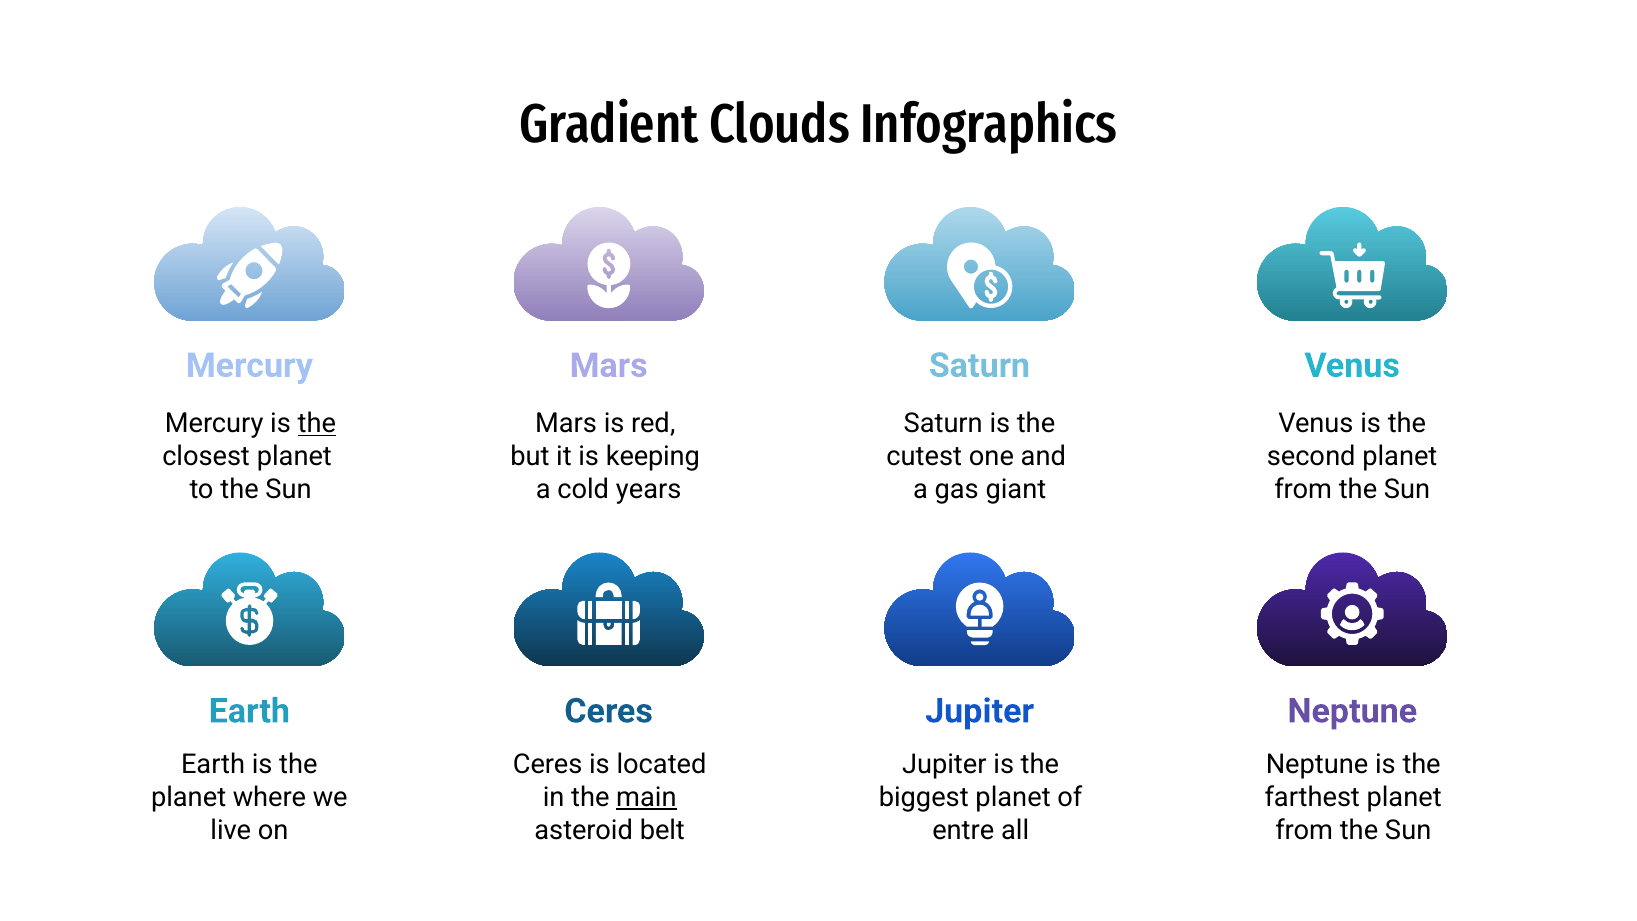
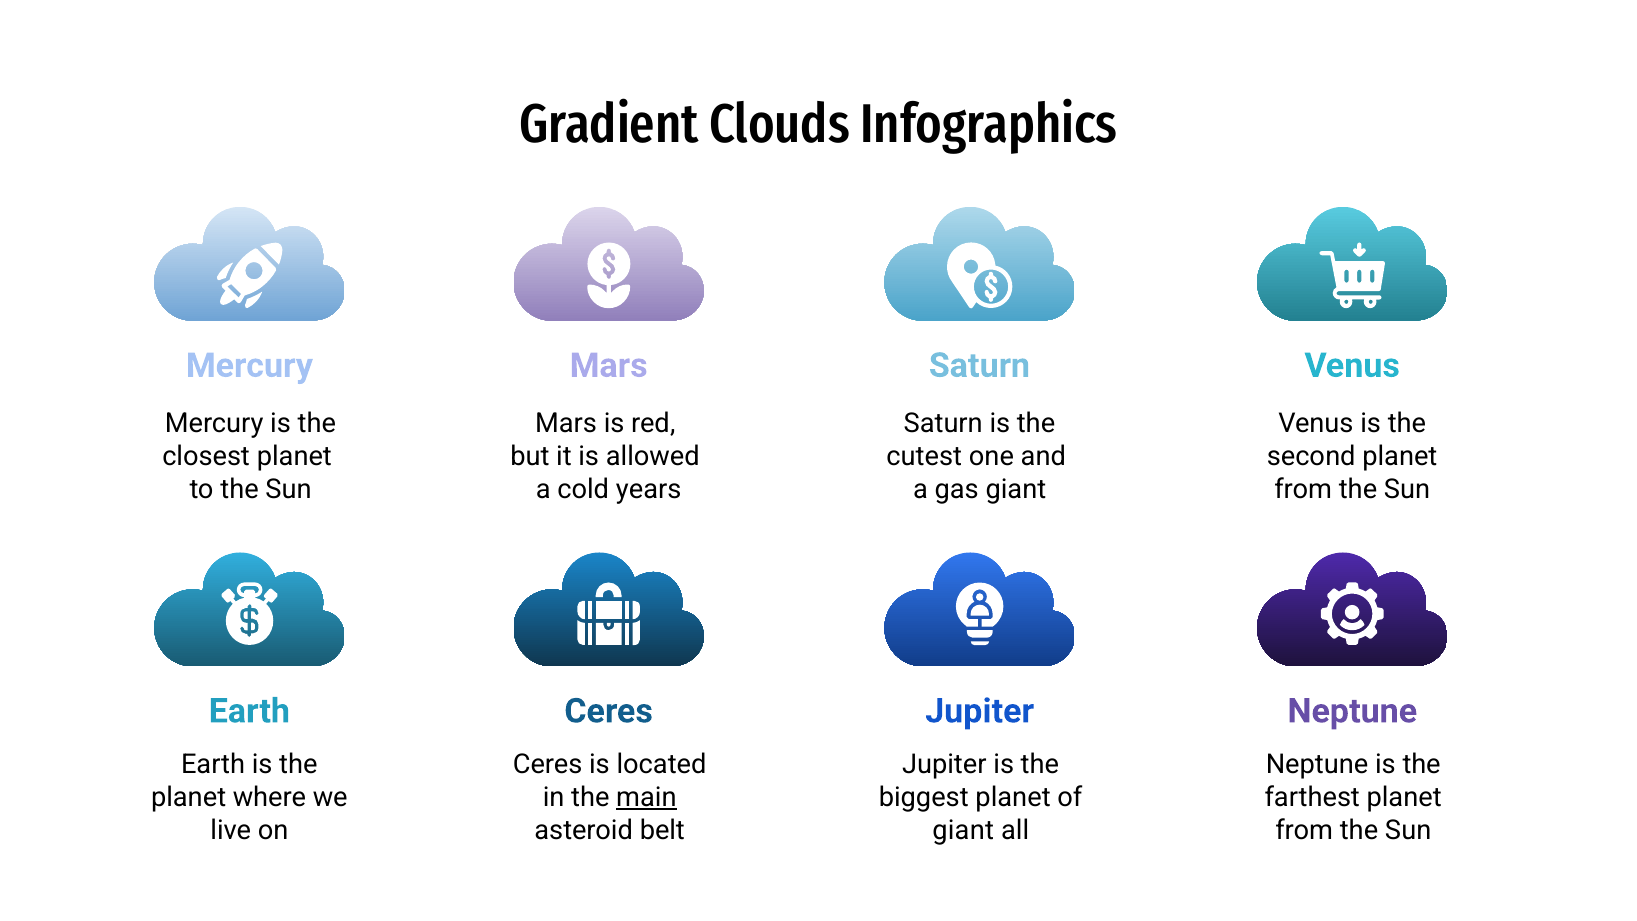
the at (317, 424) underline: present -> none
keeping: keeping -> allowed
entre at (963, 830): entre -> giant
